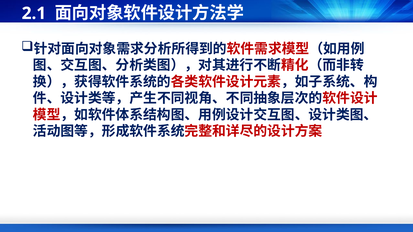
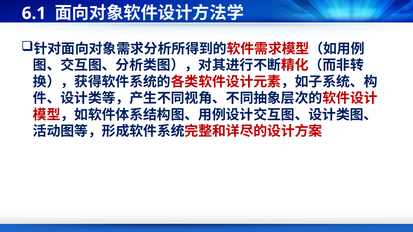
2.1: 2.1 -> 6.1
